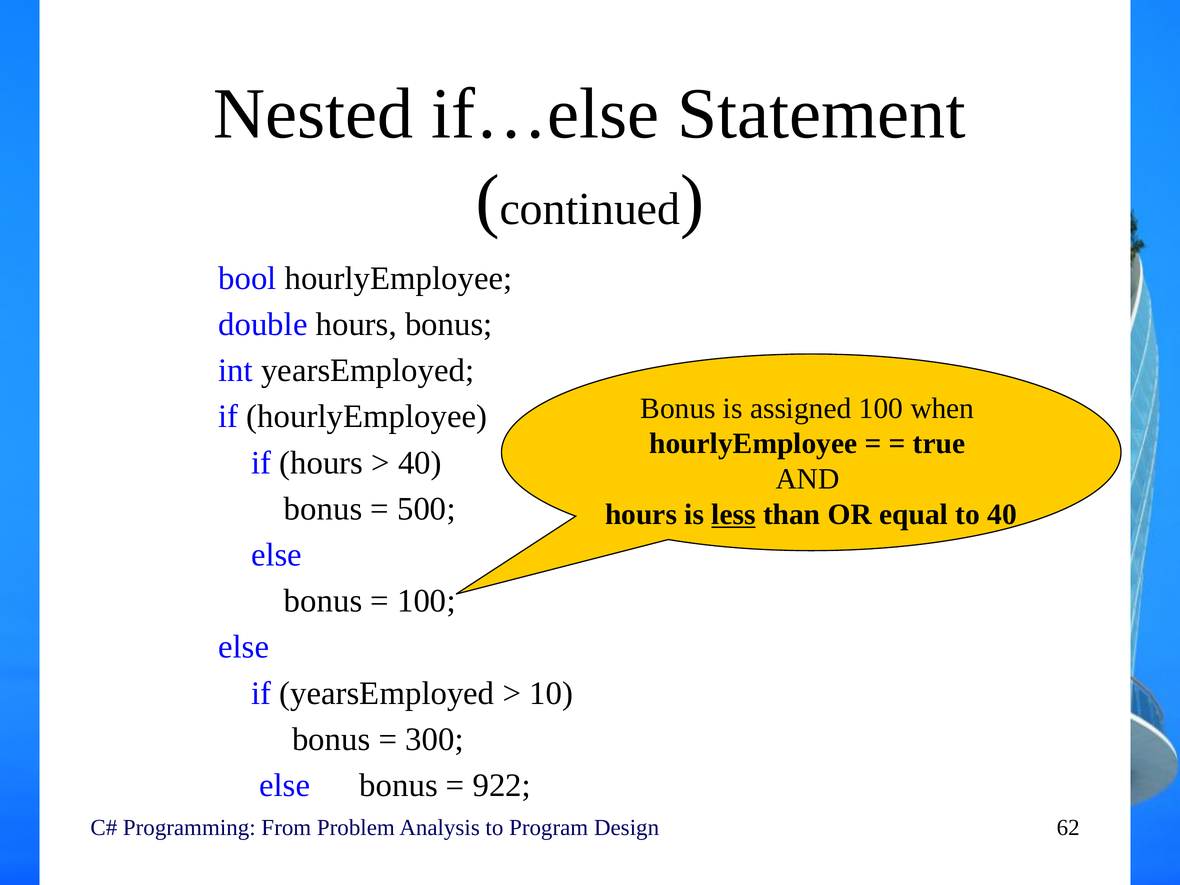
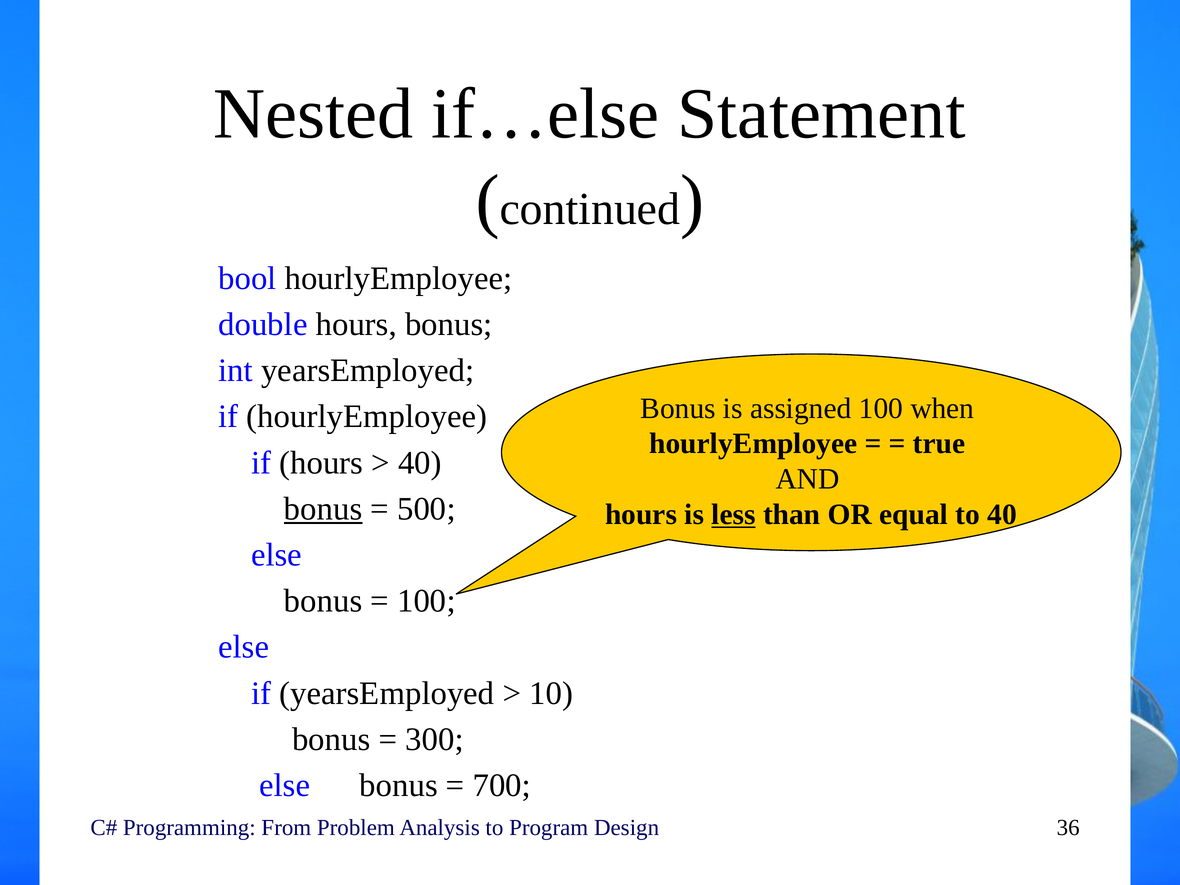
bonus at (323, 509) underline: none -> present
922: 922 -> 700
62: 62 -> 36
